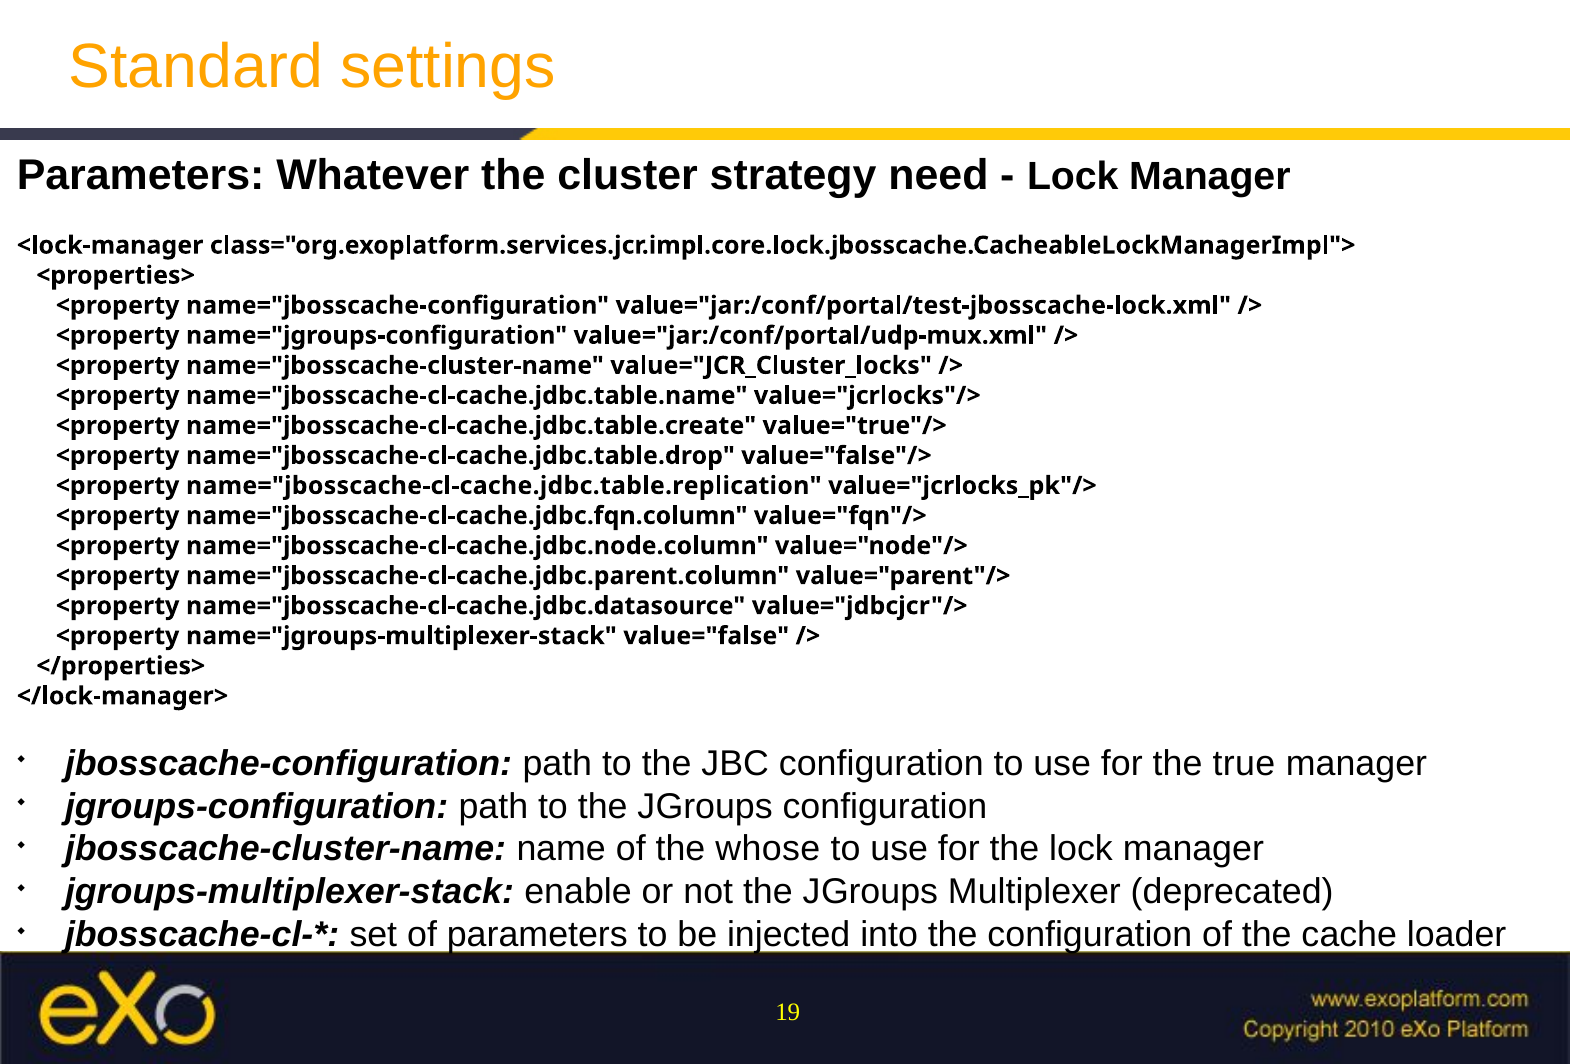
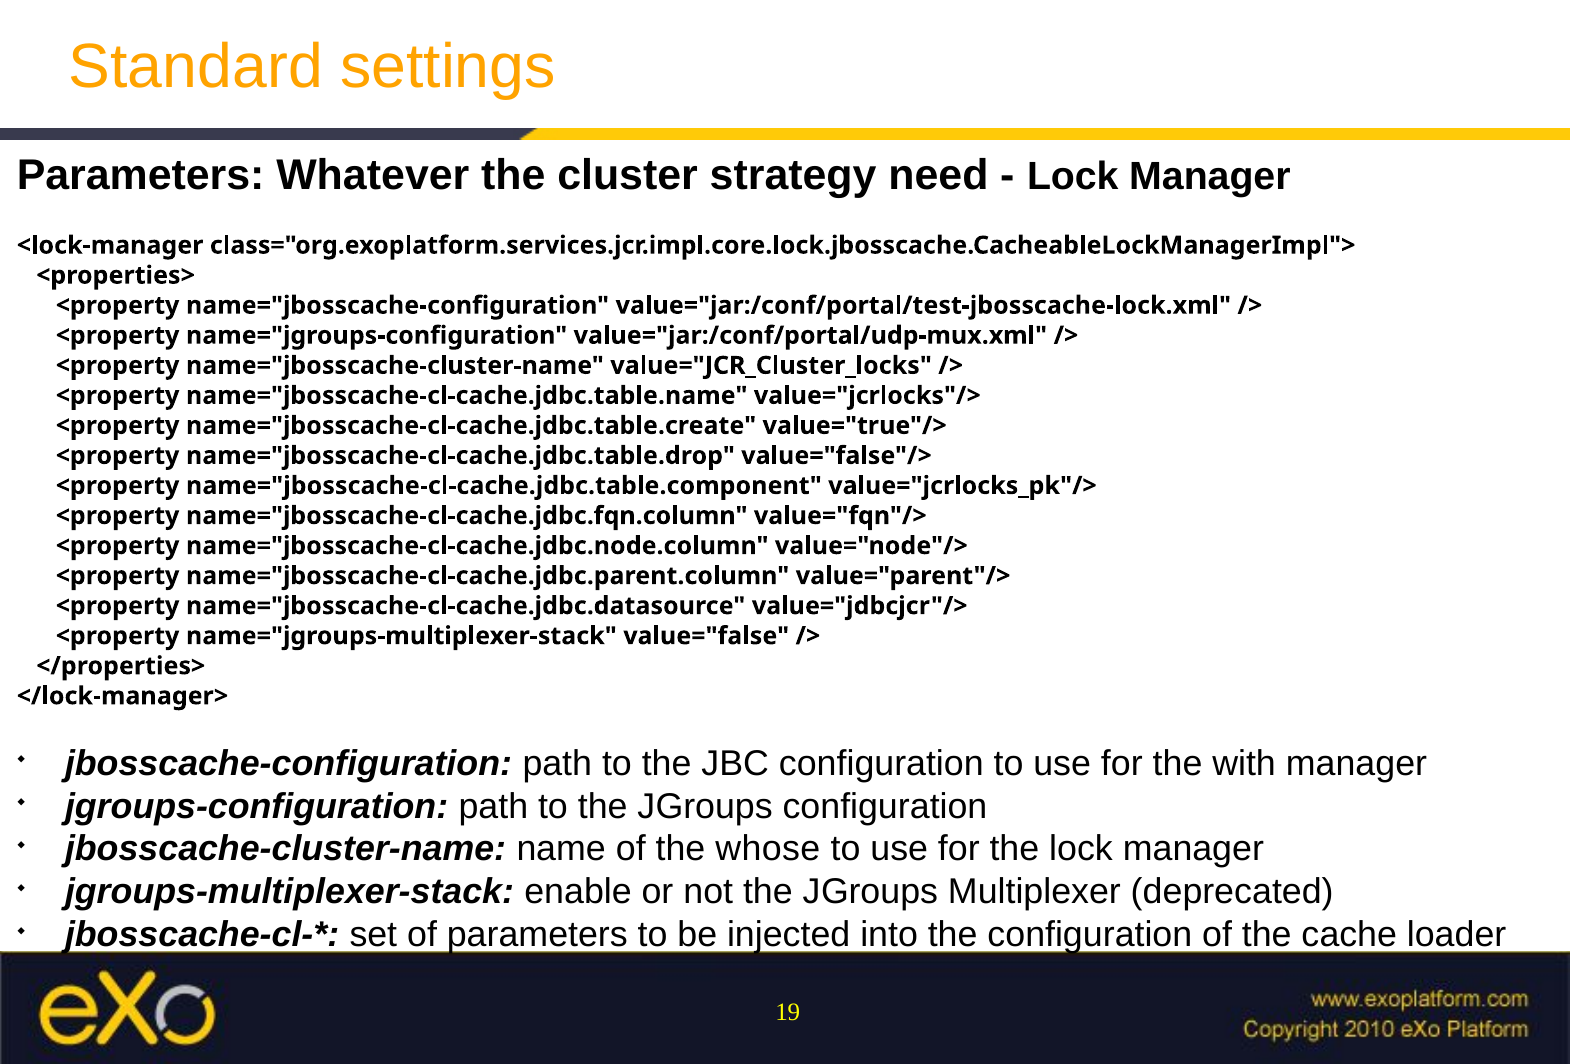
name="jbosscache-cl-cache.jdbc.table.replication: name="jbosscache-cl-cache.jdbc.table.replication -> name="jbosscache-cl-cache.jdbc.table.component
true: true -> with
